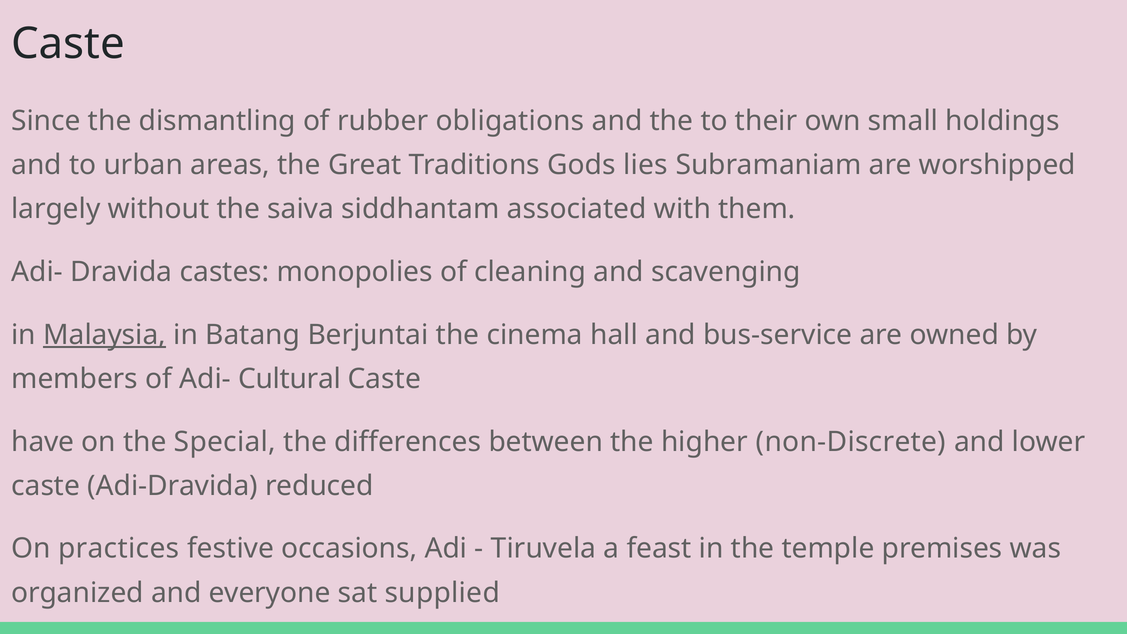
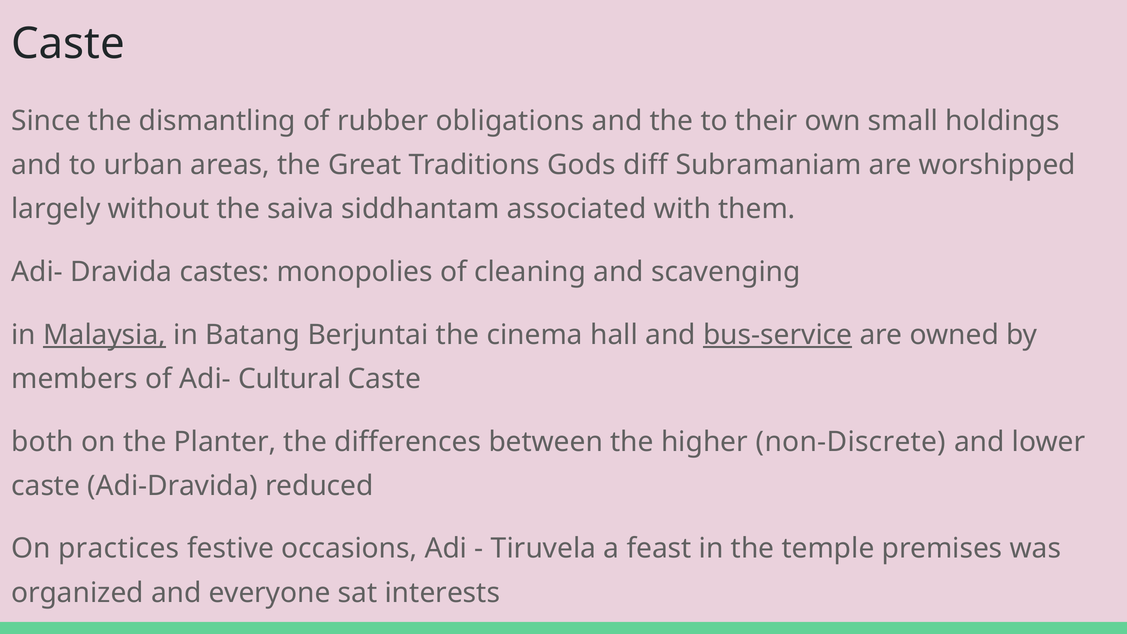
lies: lies -> diff
bus-service underline: none -> present
have: have -> both
Special: Special -> Planter
supplied: supplied -> interests
